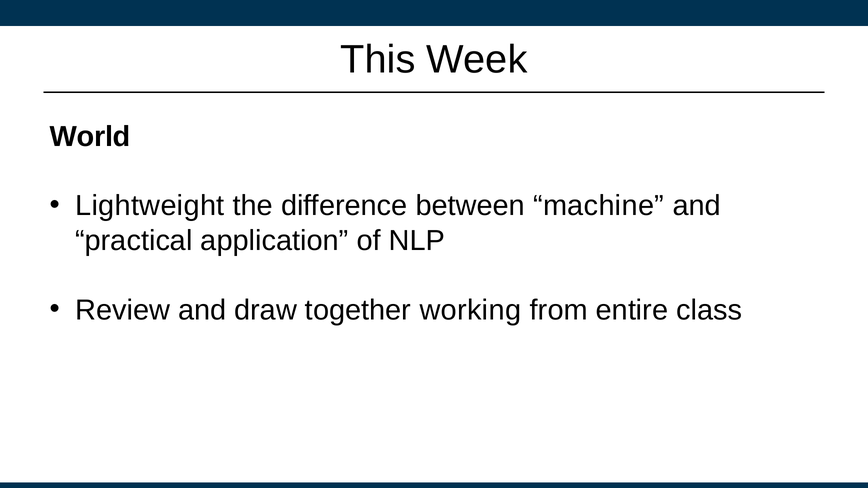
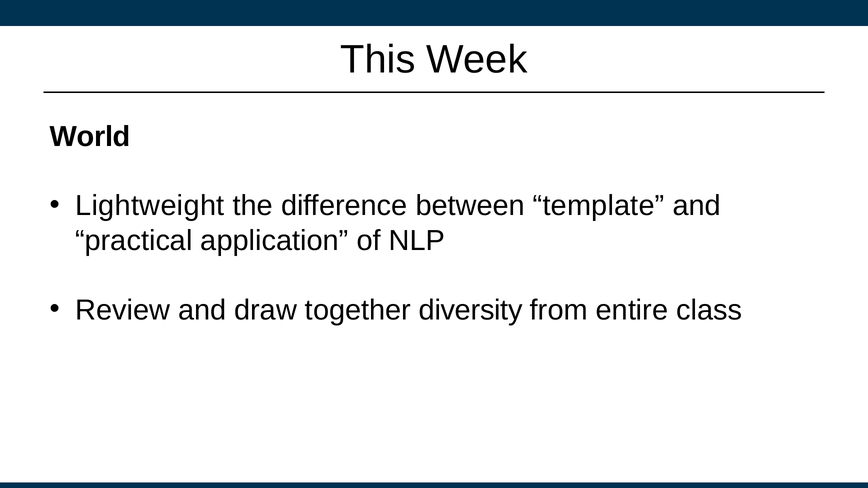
machine: machine -> template
working: working -> diversity
